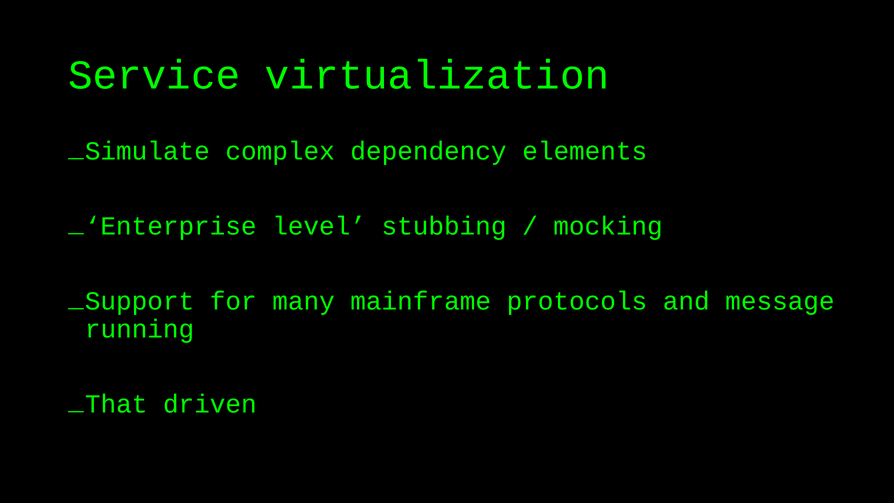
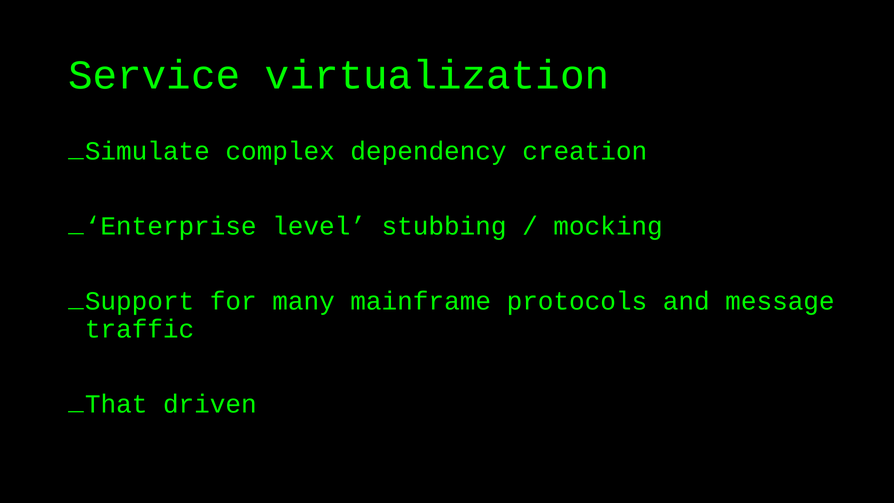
elements: elements -> creation
running: running -> traffic
